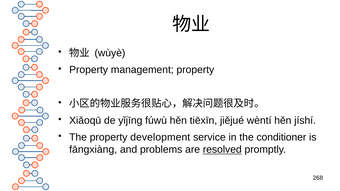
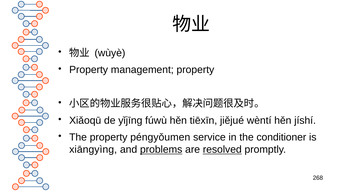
development: development -> péngyǒumen
fāngxiàng: fāngxiàng -> xiāngyìng
problems underline: none -> present
